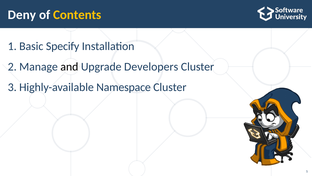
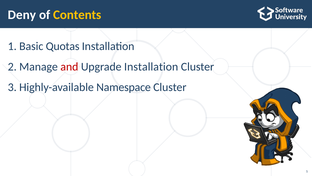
Specify: Specify -> Quotas
and colour: black -> red
Upgrade Developers: Developers -> Installation
